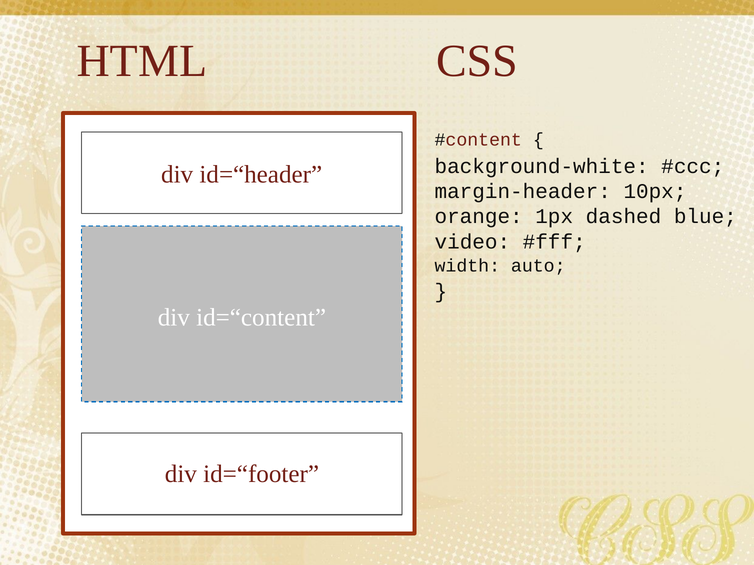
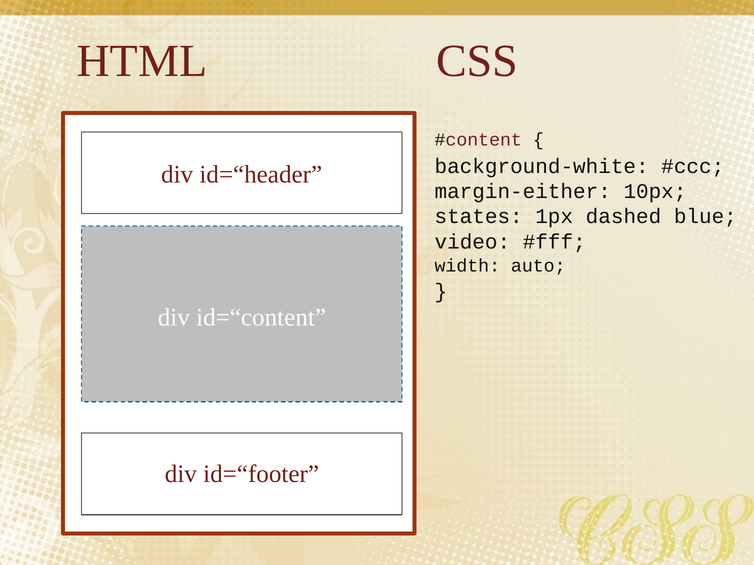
margin-header: margin-header -> margin-either
orange: orange -> states
